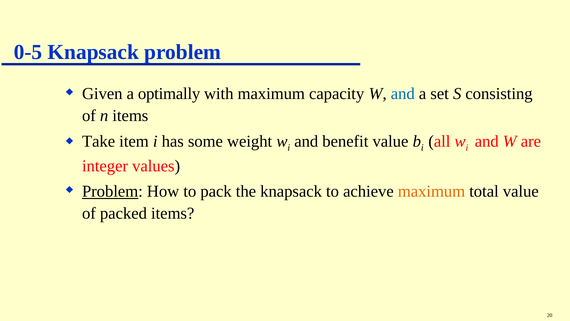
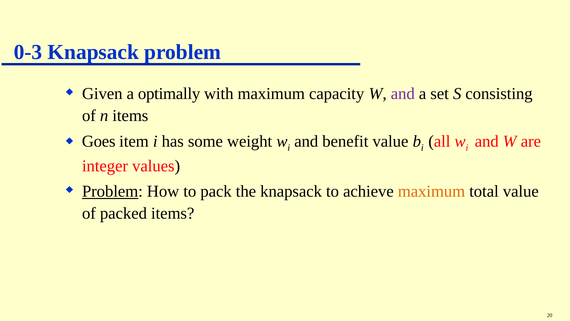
0-5: 0-5 -> 0-3
and at (403, 94) colour: blue -> purple
Take: Take -> Goes
